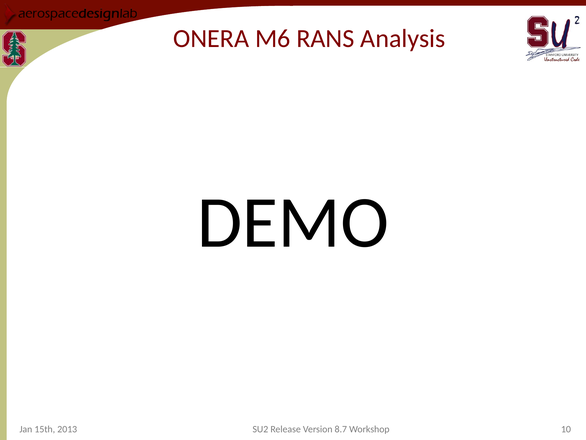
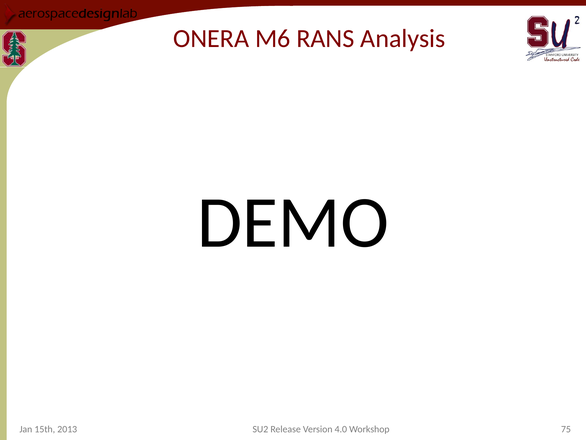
8.7: 8.7 -> 4.0
10: 10 -> 75
